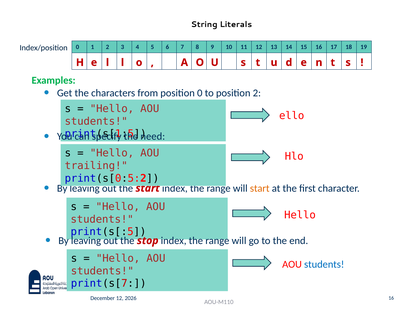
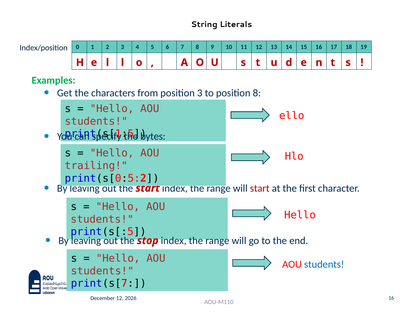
position 0: 0 -> 3
position 2: 2 -> 8
need: need -> bytes
start at (260, 188) colour: orange -> red
